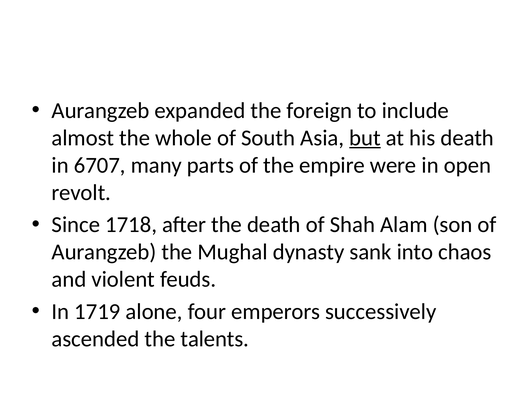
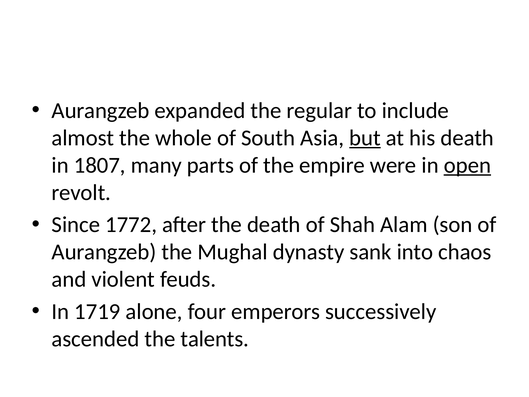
foreign: foreign -> regular
6707: 6707 -> 1807
open underline: none -> present
1718: 1718 -> 1772
